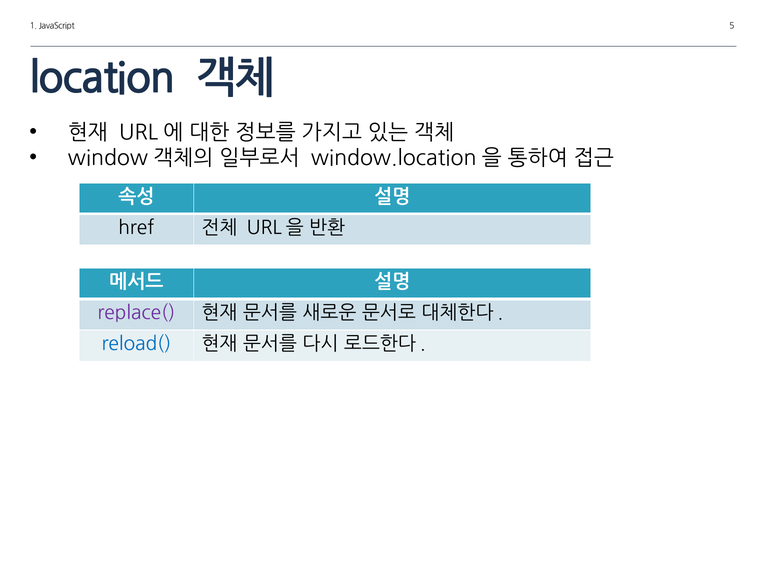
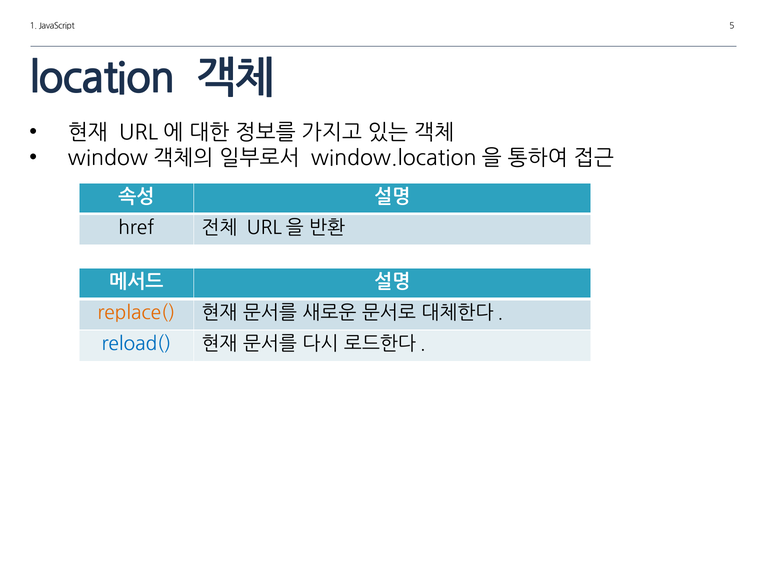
replace( colour: purple -> orange
